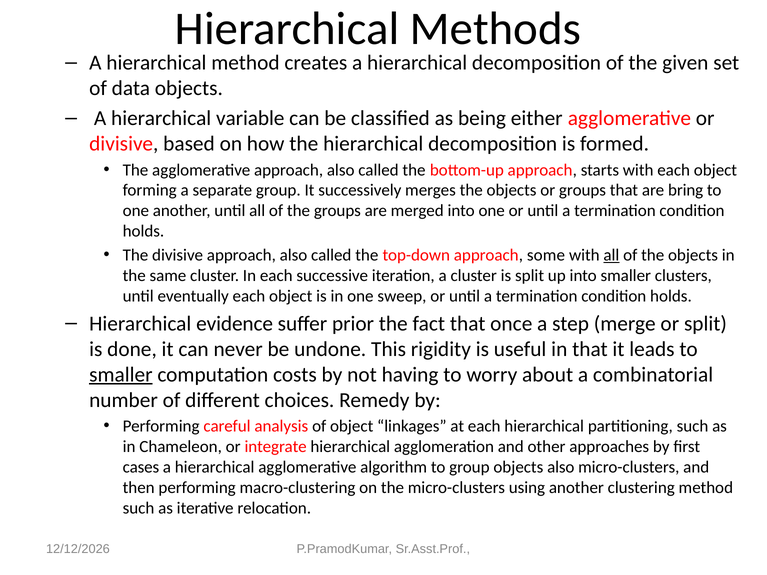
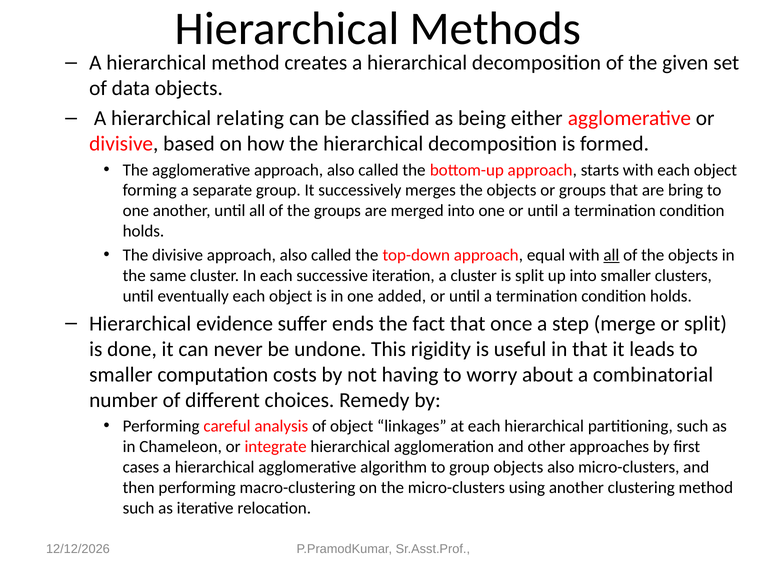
variable: variable -> relating
some: some -> equal
sweep: sweep -> added
prior: prior -> ends
smaller at (121, 375) underline: present -> none
